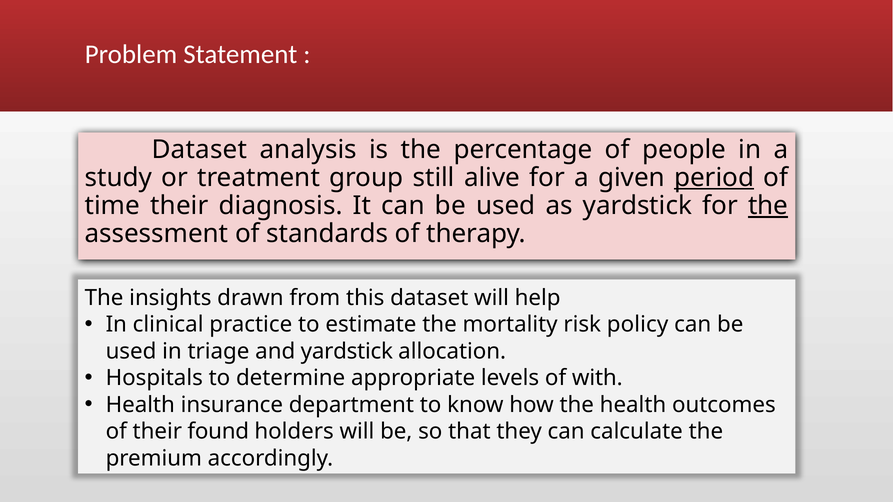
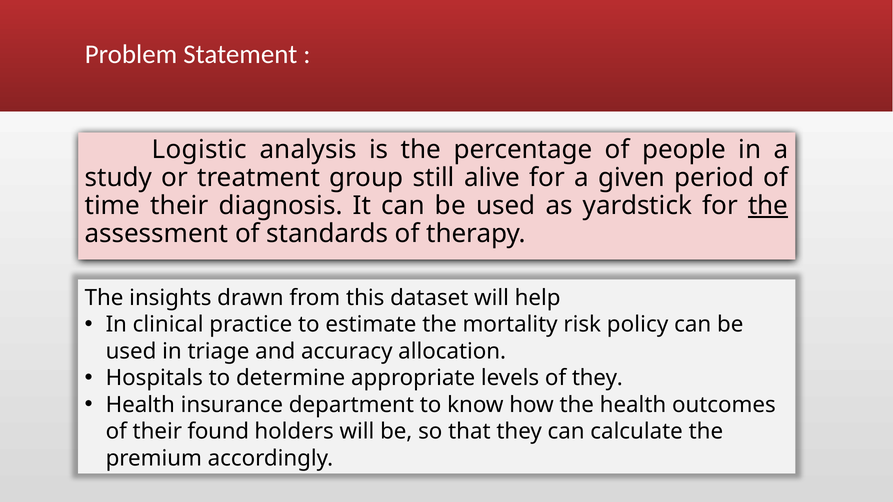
Dataset at (199, 150): Dataset -> Logistic
period underline: present -> none
and yardstick: yardstick -> accuracy
of with: with -> they
